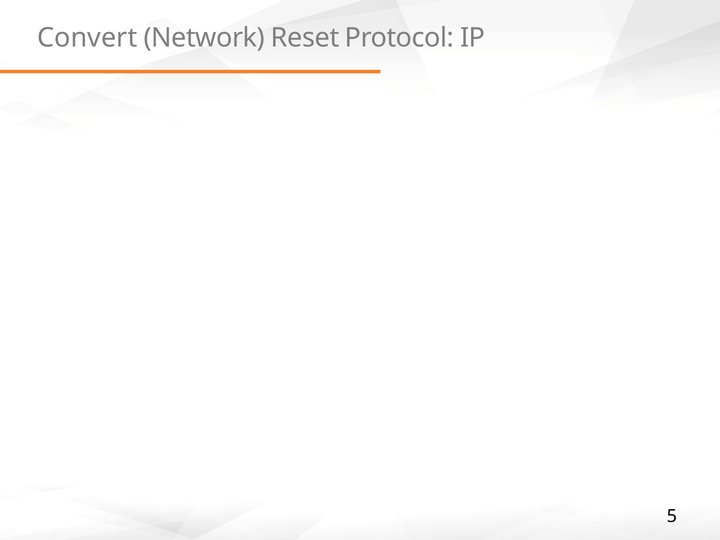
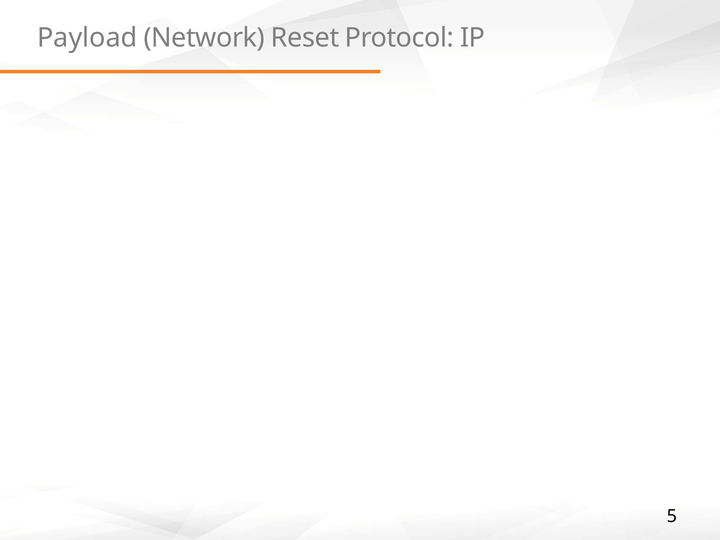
Convert: Convert -> Payload
